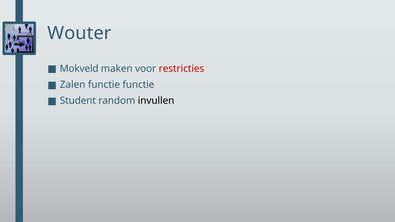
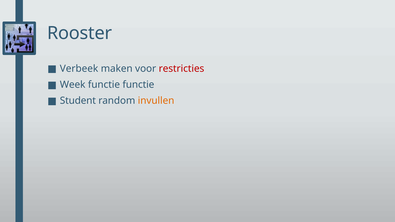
Wouter: Wouter -> Rooster
Mokveld: Mokveld -> Verbeek
Zalen: Zalen -> Week
invullen colour: black -> orange
